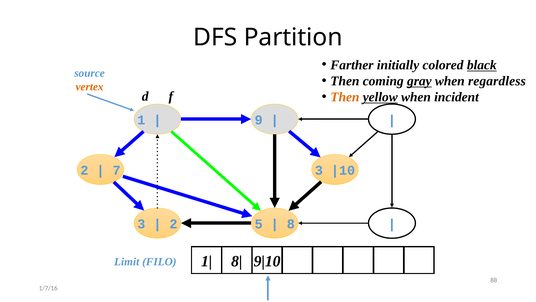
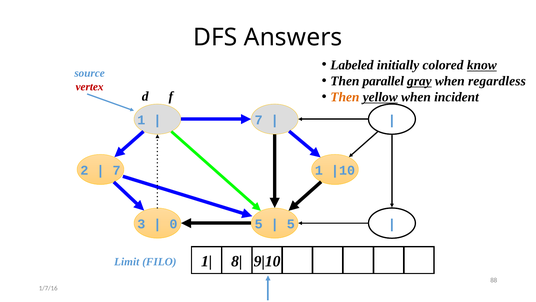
Partition: Partition -> Answers
Farther: Farther -> Labeled
black: black -> know
coming: coming -> parallel
vertex colour: orange -> red
9 at (259, 120): 9 -> 7
7 3: 3 -> 1
2 at (174, 224): 2 -> 0
8 at (291, 224): 8 -> 5
